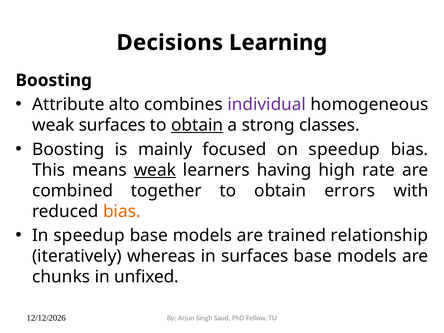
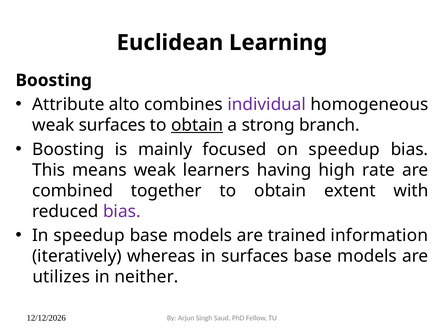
Decisions: Decisions -> Euclidean
classes: classes -> branch
weak at (155, 170) underline: present -> none
errors: errors -> extent
bias at (122, 211) colour: orange -> purple
relationship: relationship -> information
chunks: chunks -> utilizes
unfixed: unfixed -> neither
